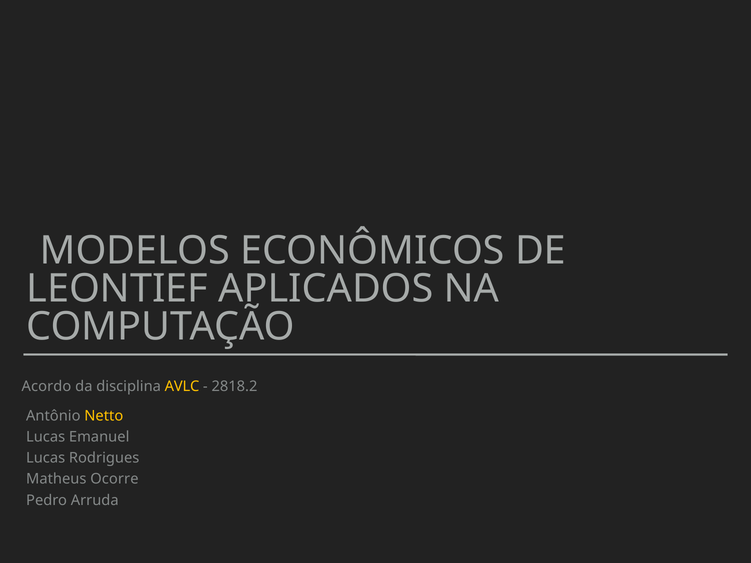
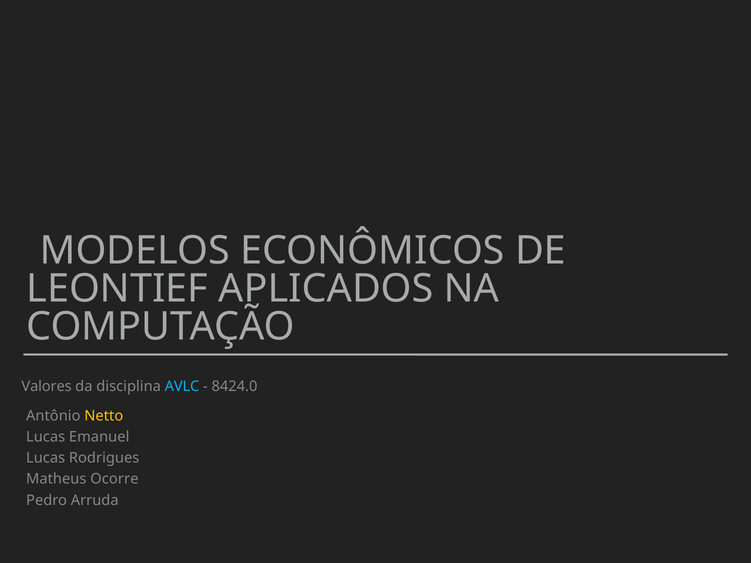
Acordo: Acordo -> Valores
AVLC colour: yellow -> light blue
2818.2: 2818.2 -> 8424.0
